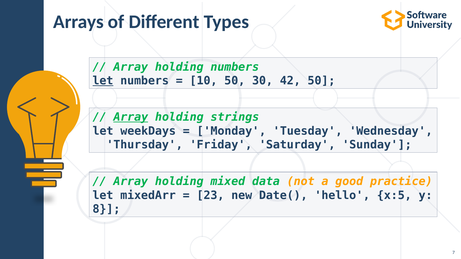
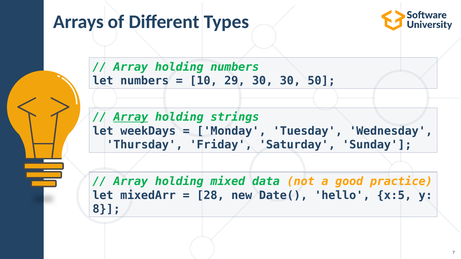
let at (103, 81) underline: present -> none
10 50: 50 -> 29
30 42: 42 -> 30
23: 23 -> 28
